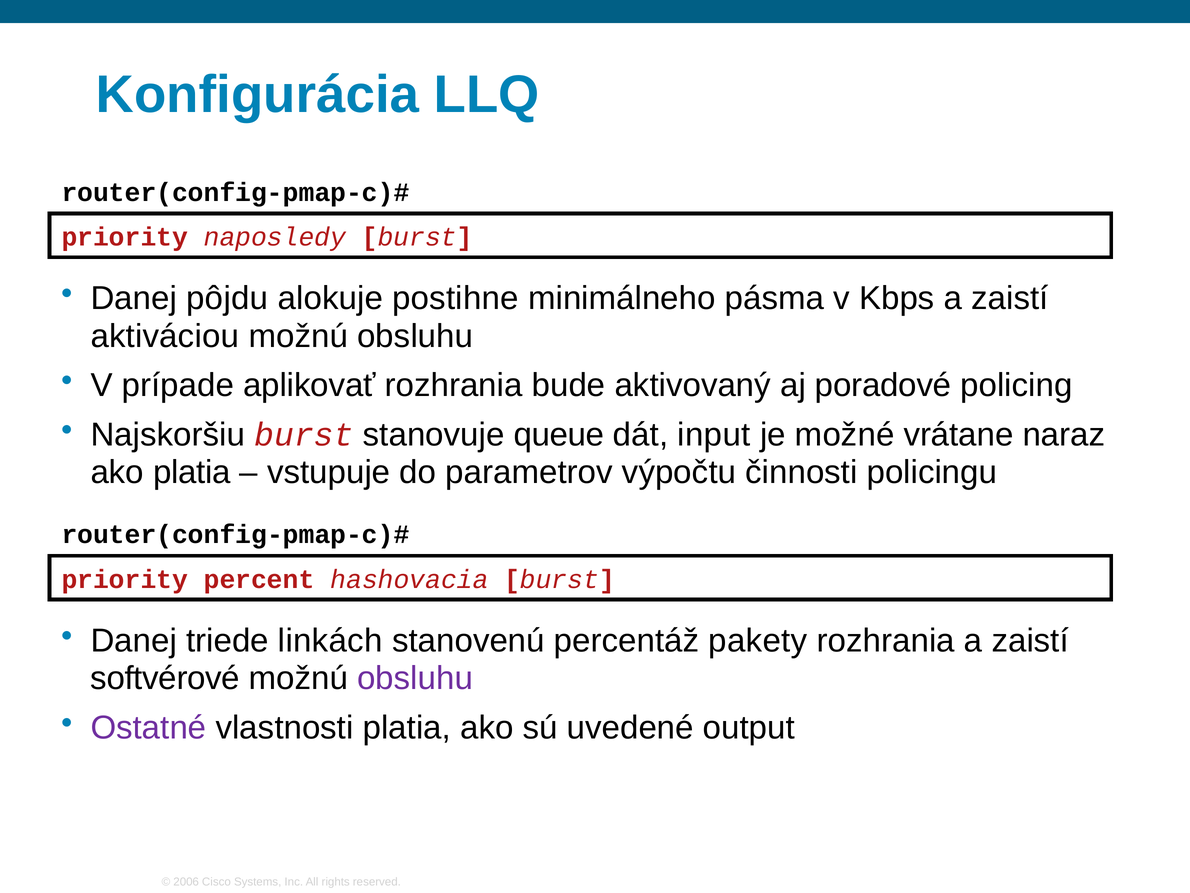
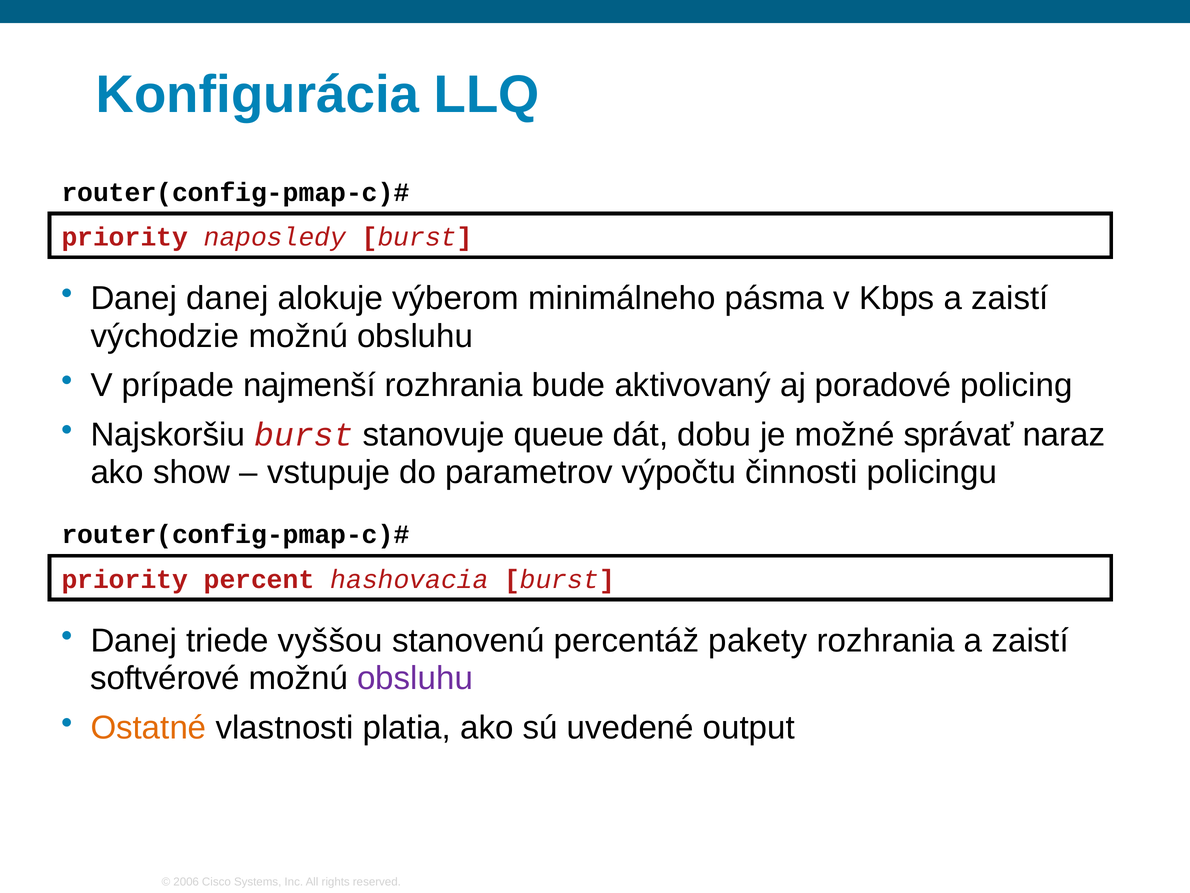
Danej pôjdu: pôjdu -> danej
postihne: postihne -> výberom
aktiváciou: aktiváciou -> východzie
aplikovať: aplikovať -> najmenší
input: input -> dobu
vrátane: vrátane -> správať
ako platia: platia -> show
linkách: linkách -> vyššou
Ostatné colour: purple -> orange
